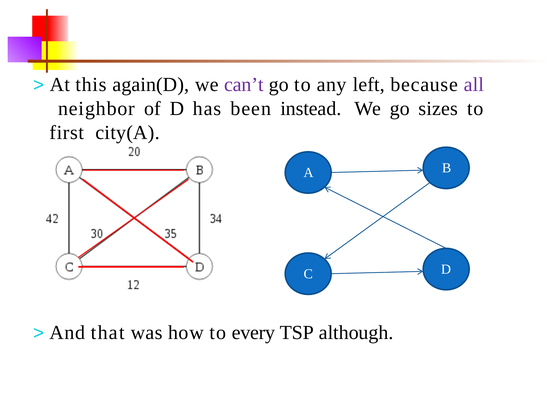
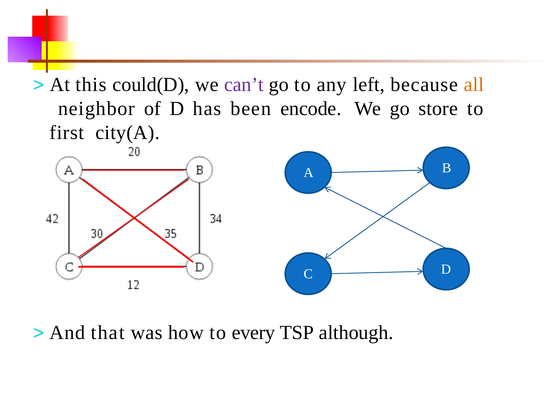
again(D: again(D -> could(D
all colour: purple -> orange
instead: instead -> encode
sizes: sizes -> store
